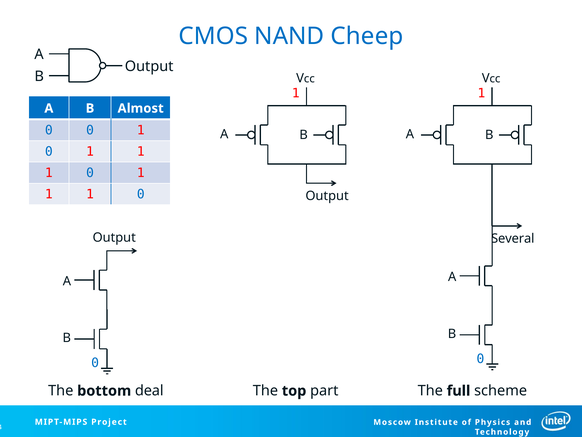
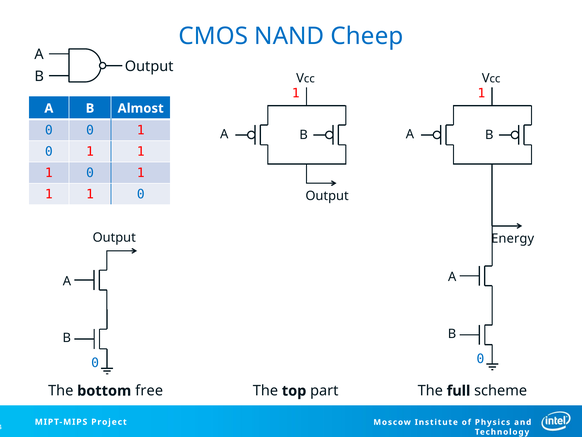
Several: Several -> Energy
deal: deal -> free
